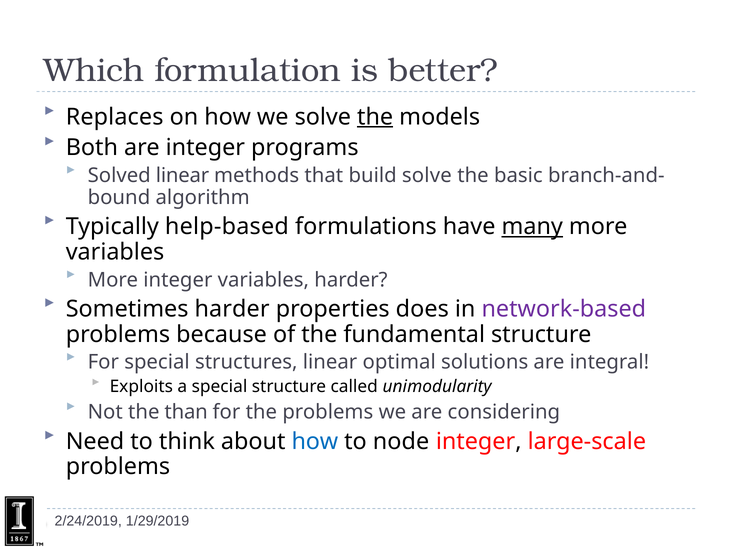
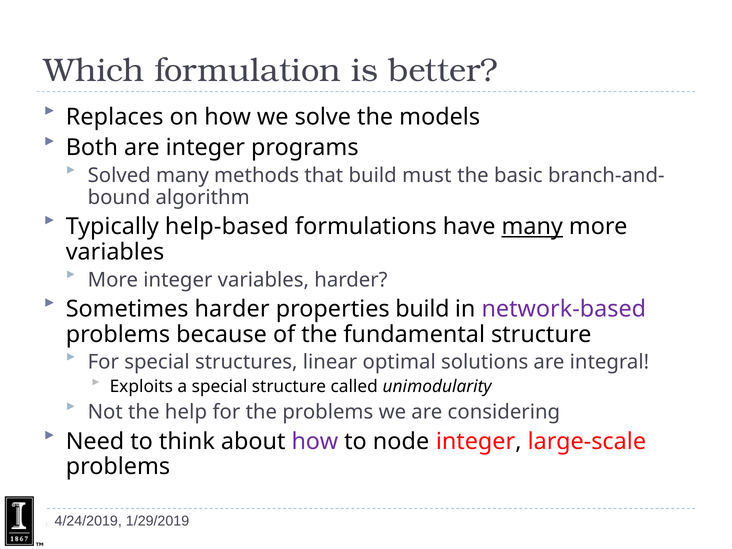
the at (375, 117) underline: present -> none
Solved linear: linear -> many
build solve: solve -> must
properties does: does -> build
than: than -> help
how at (315, 441) colour: blue -> purple
2/24/2019: 2/24/2019 -> 4/24/2019
